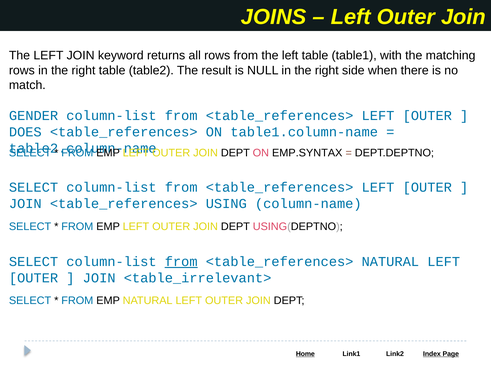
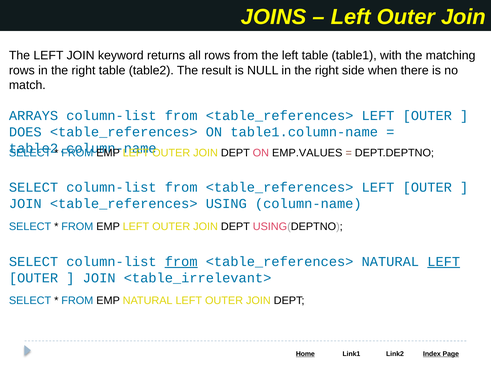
GENDER: GENDER -> ARRAYS
EMP.SYNTAX: EMP.SYNTAX -> EMP.VALUES
LEFT at (444, 262) underline: none -> present
